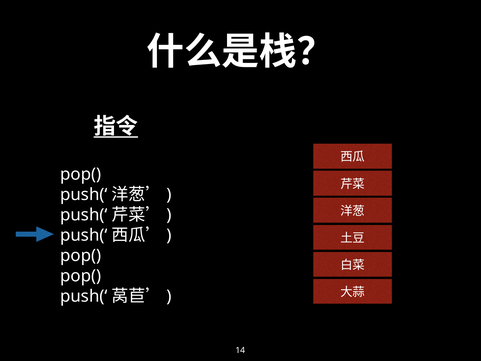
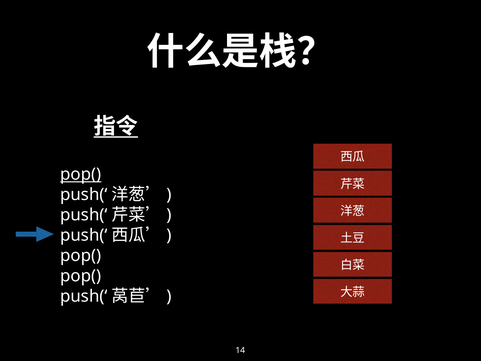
pop( at (81, 174) underline: none -> present
